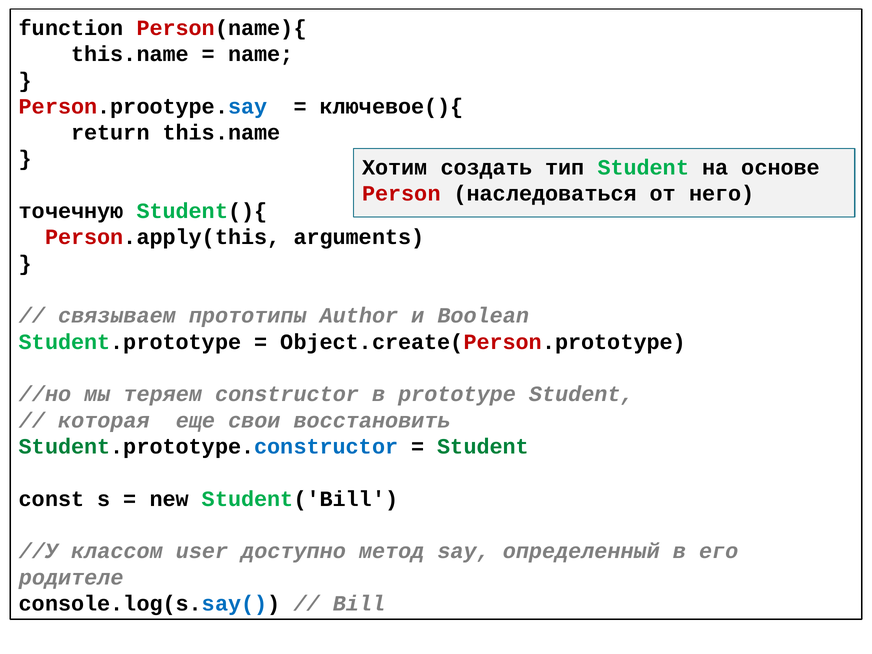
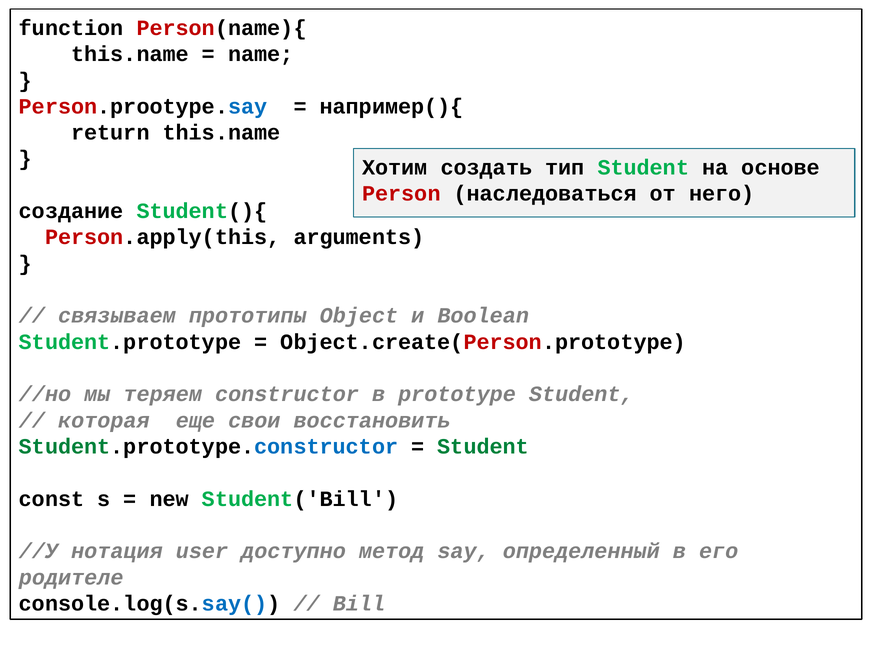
ключевое(){: ключевое(){ -> например(){
точечную: точечную -> создание
Author: Author -> Object
классом: классом -> нотация
